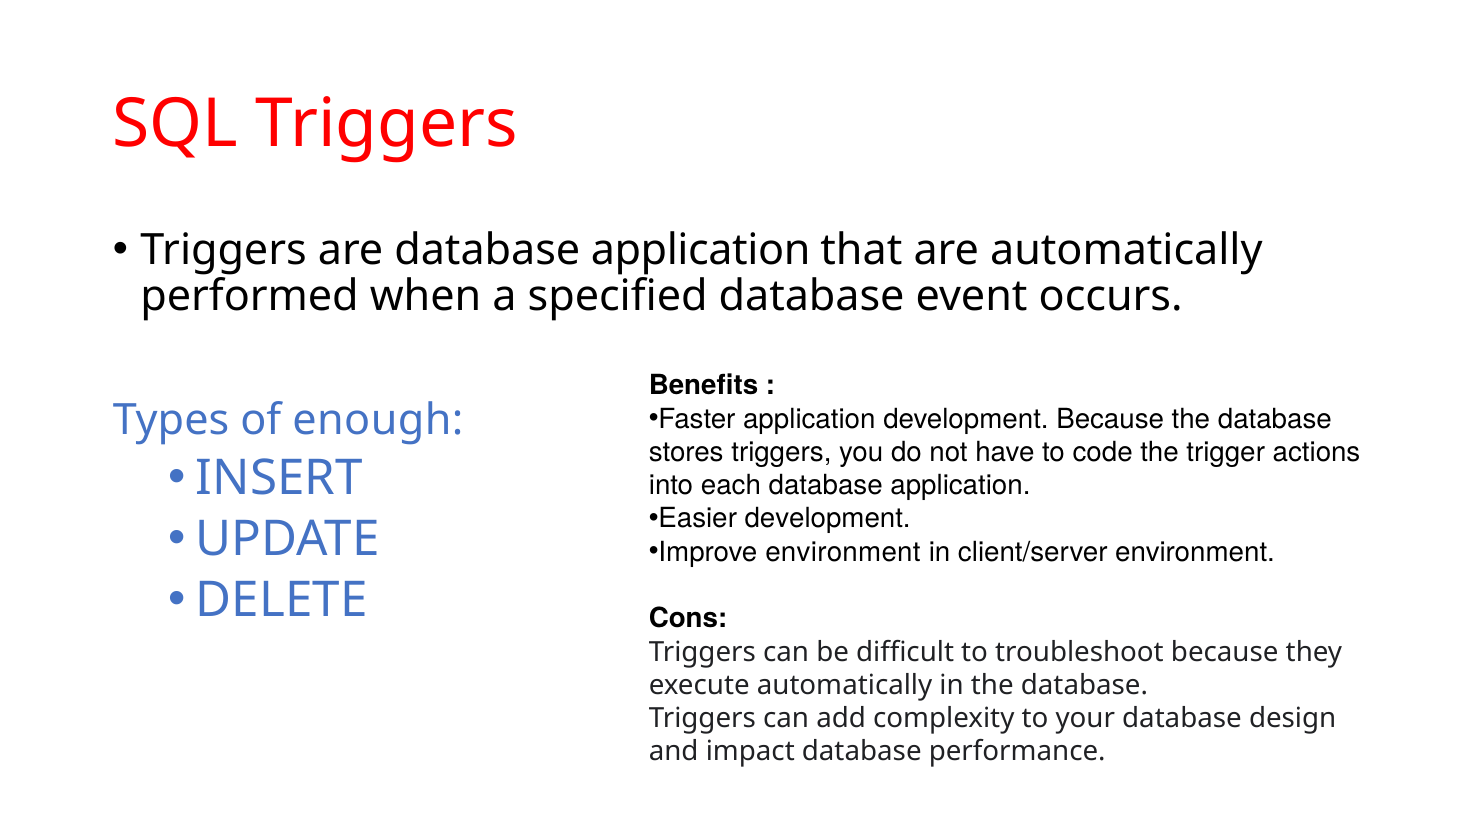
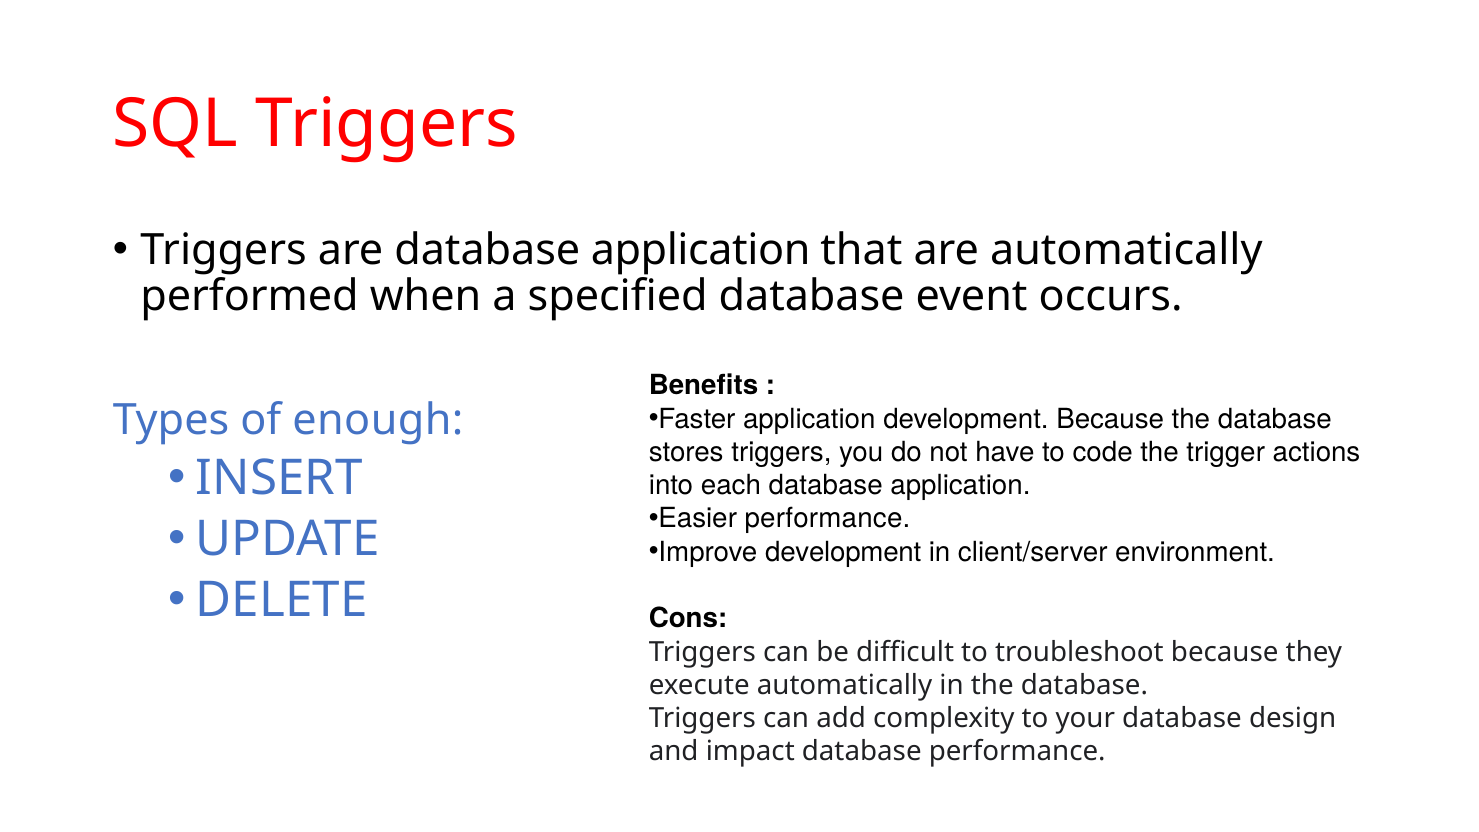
Easier development: development -> performance
Improve environment: environment -> development
